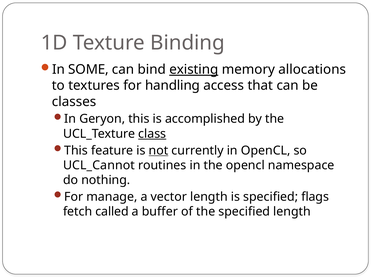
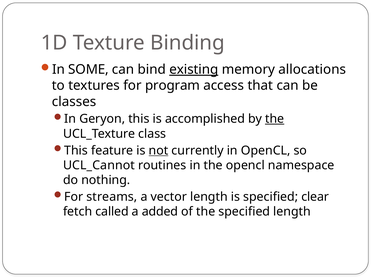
handling: handling -> program
the at (275, 119) underline: none -> present
class underline: present -> none
manage: manage -> streams
flags: flags -> clear
buffer: buffer -> added
